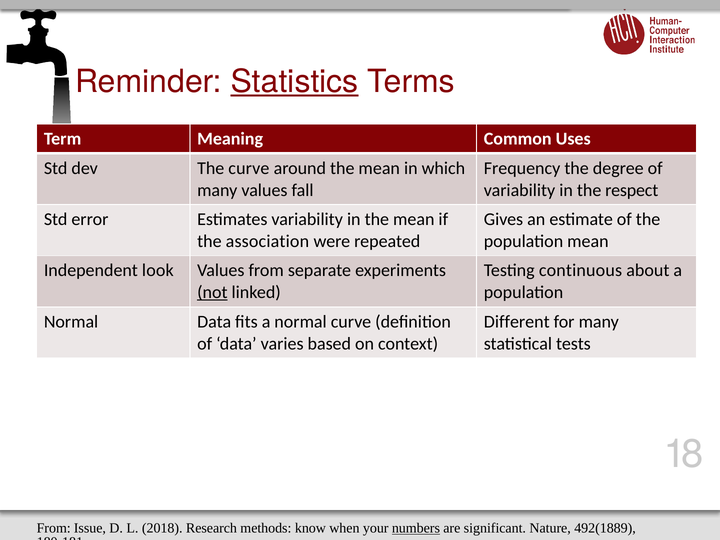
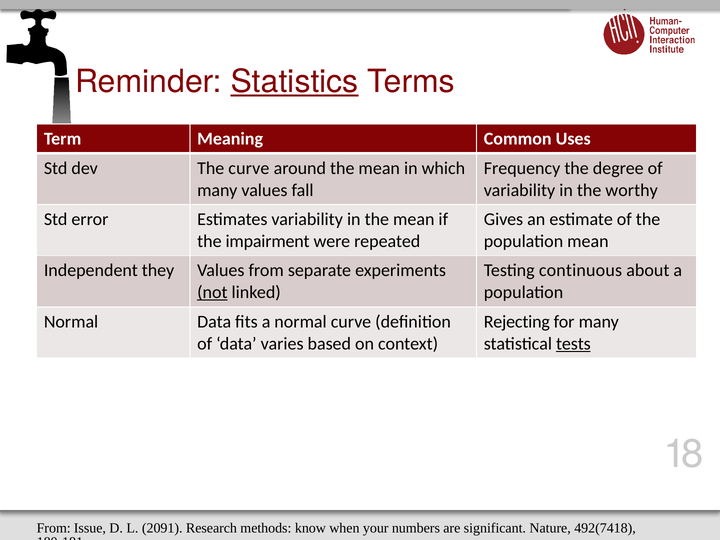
respect: respect -> worthy
association: association -> impairment
look: look -> they
Different: Different -> Rejecting
tests underline: none -> present
2018: 2018 -> 2091
numbers underline: present -> none
492(1889: 492(1889 -> 492(7418
